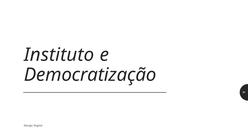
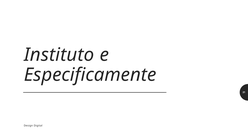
Democratização: Democratização -> Especificamente
